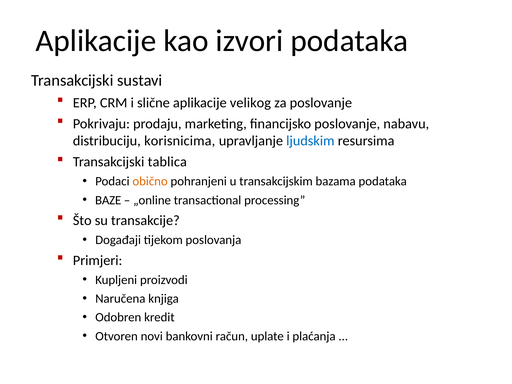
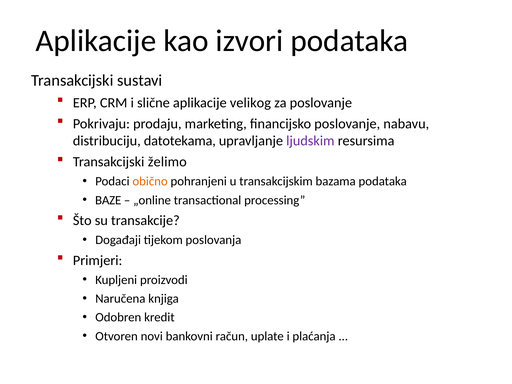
korisnicima: korisnicima -> datotekama
ljudskim colour: blue -> purple
tablica: tablica -> želimo
